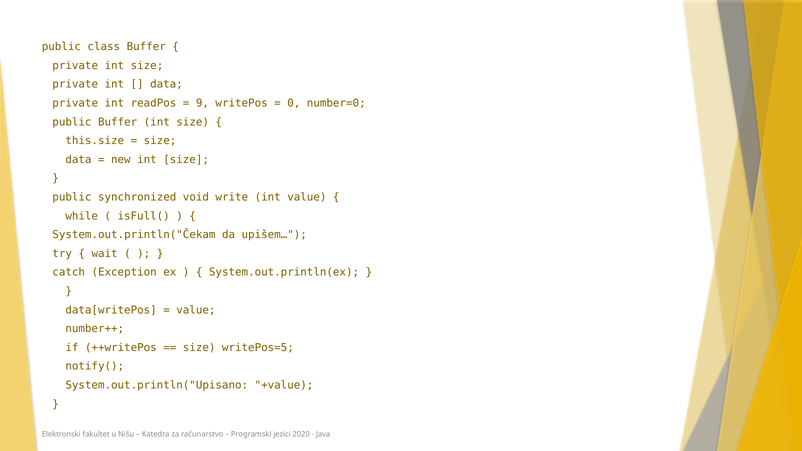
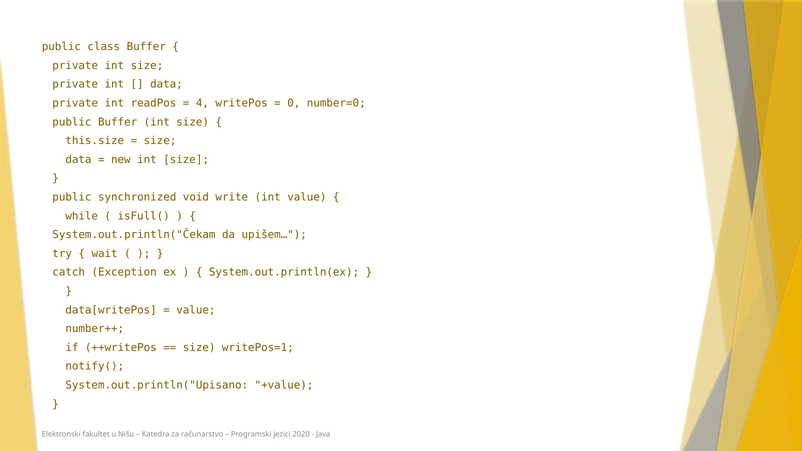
9: 9 -> 4
writePos=5: writePos=5 -> writePos=1
